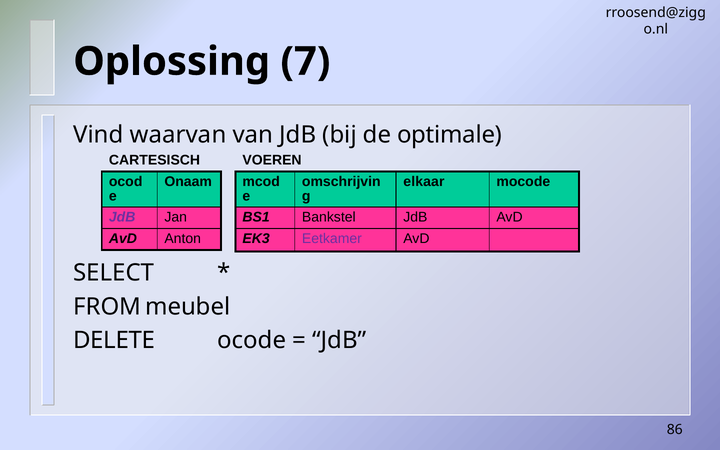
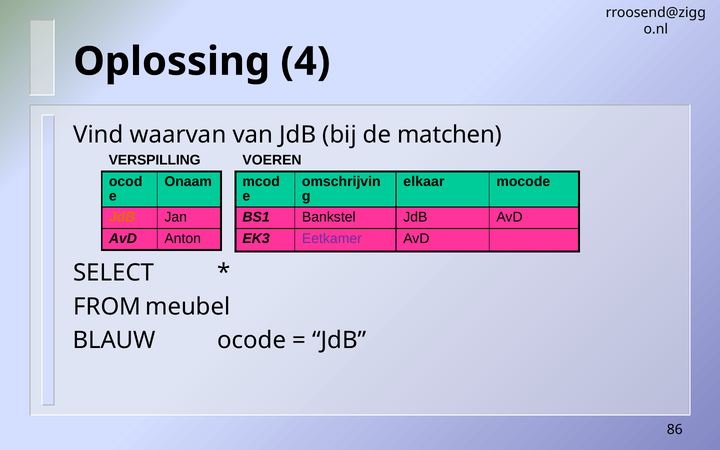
7: 7 -> 4
optimale: optimale -> matchen
CARTESISCH: CARTESISCH -> VERSPILLING
JdB at (122, 217) colour: purple -> orange
DELETE: DELETE -> BLAUW
